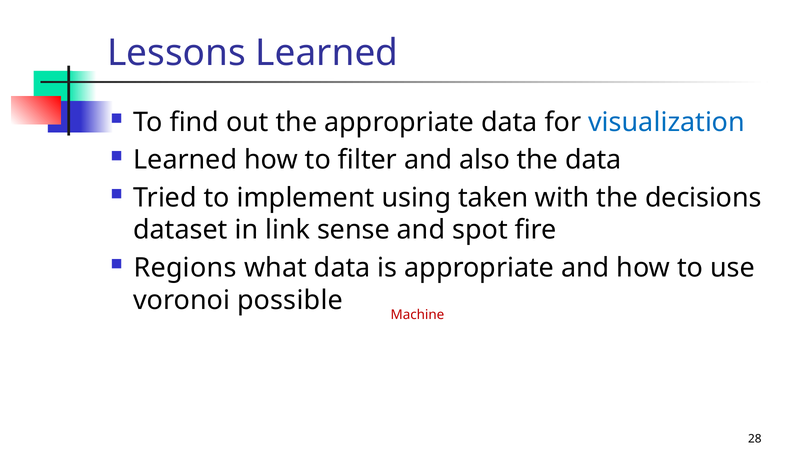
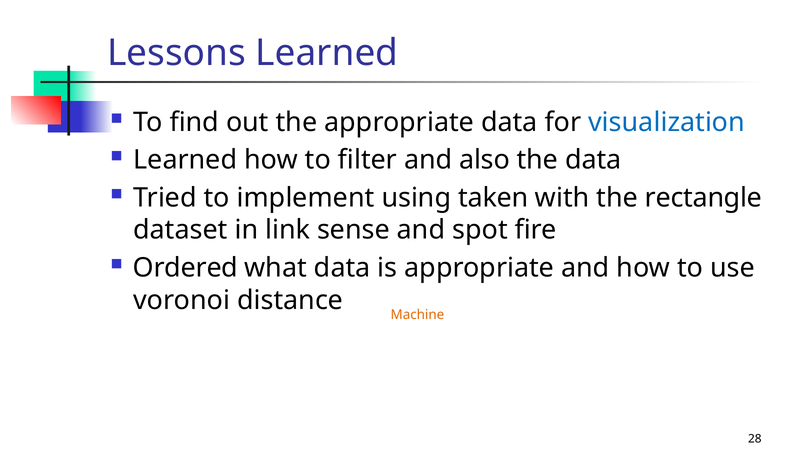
decisions: decisions -> rectangle
Regions: Regions -> Ordered
possible: possible -> distance
Machine colour: red -> orange
